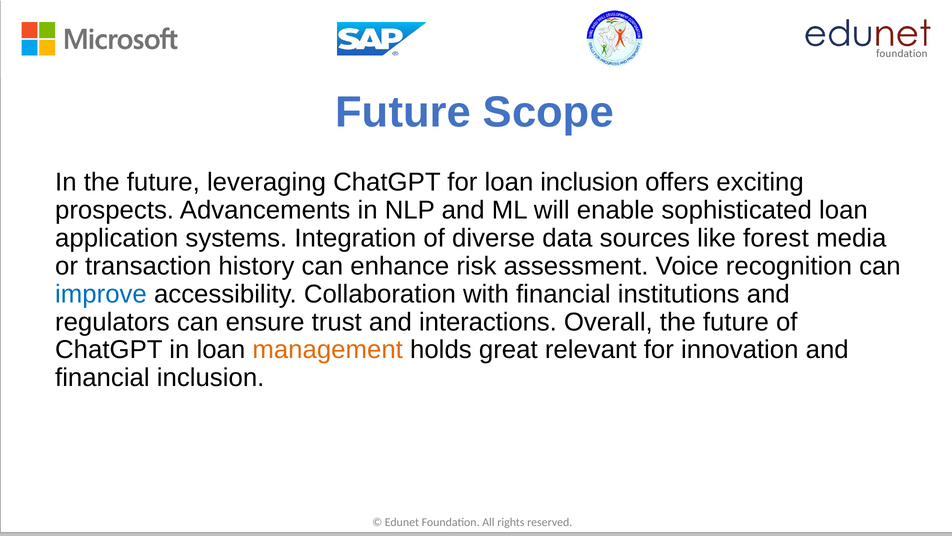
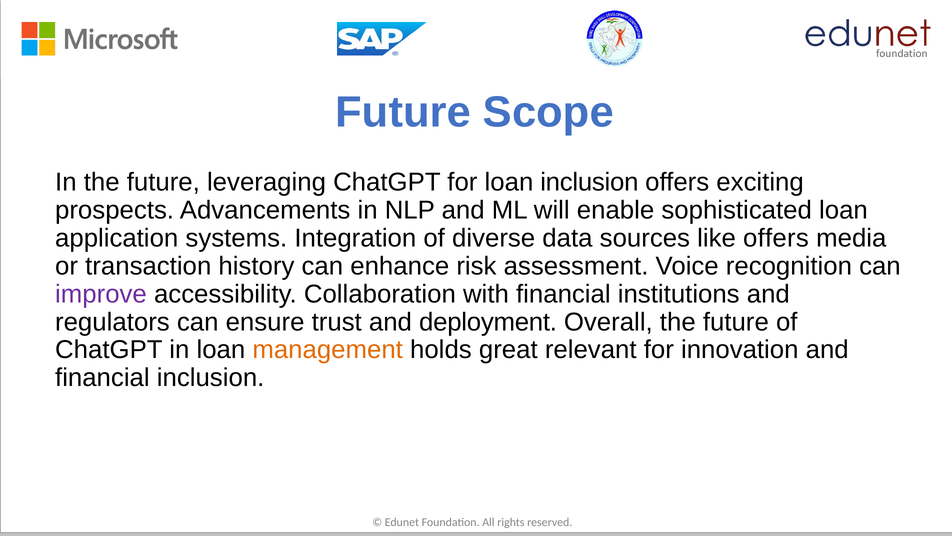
like forest: forest -> offers
improve colour: blue -> purple
interactions: interactions -> deployment
